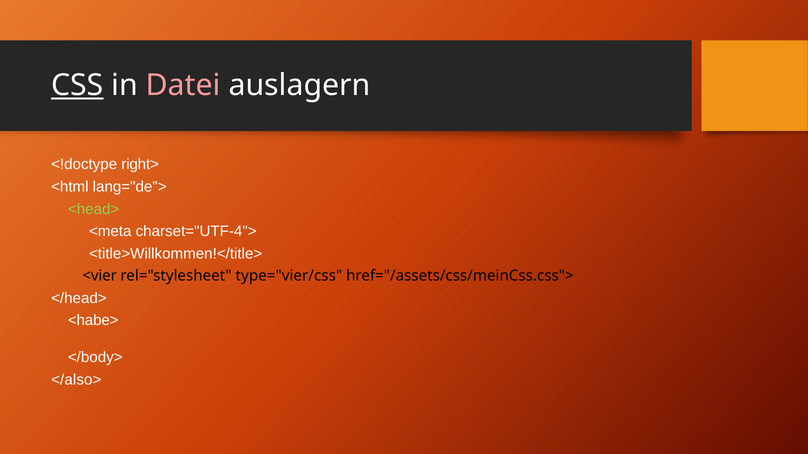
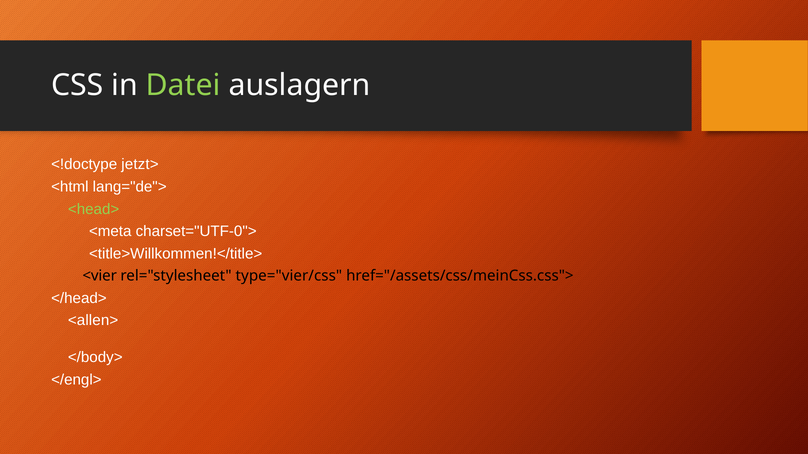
CSS underline: present -> none
Datei colour: pink -> light green
right>: right> -> jetzt>
charset="UTF-4">: charset="UTF-4"> -> charset="UTF-0">
<habe>: <habe> -> <allen>
</also>: </also> -> </engl>
